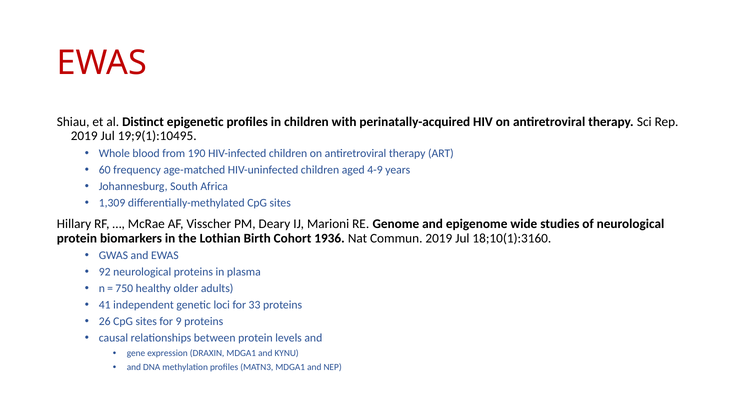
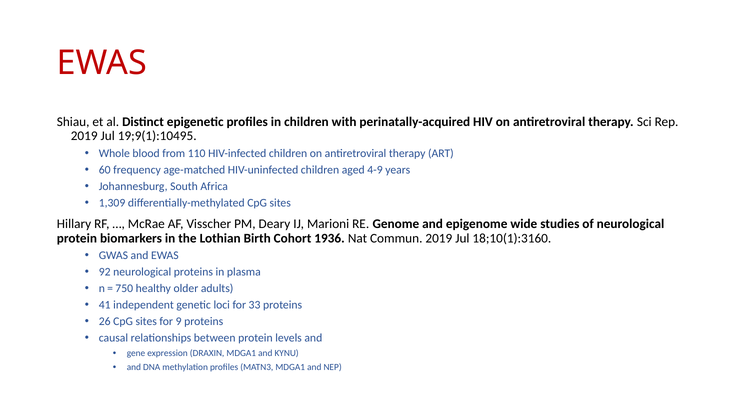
190: 190 -> 110
